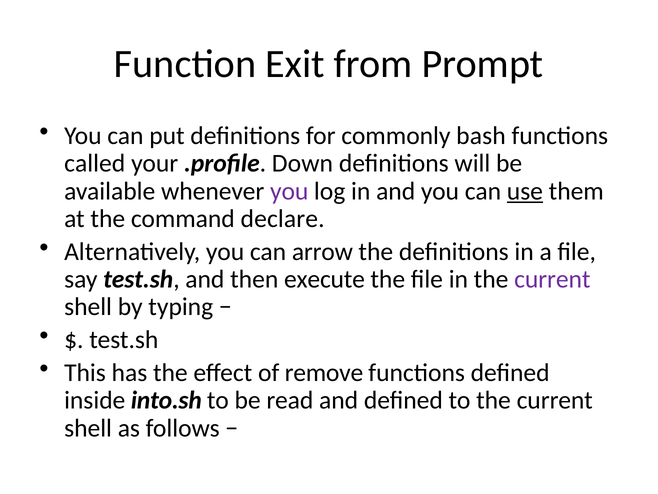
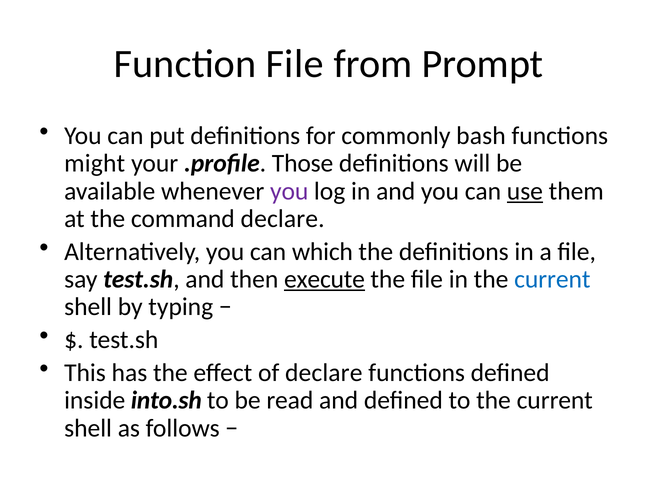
Function Exit: Exit -> File
called: called -> might
Down: Down -> Those
arrow: arrow -> which
execute underline: none -> present
current at (552, 279) colour: purple -> blue
of remove: remove -> declare
